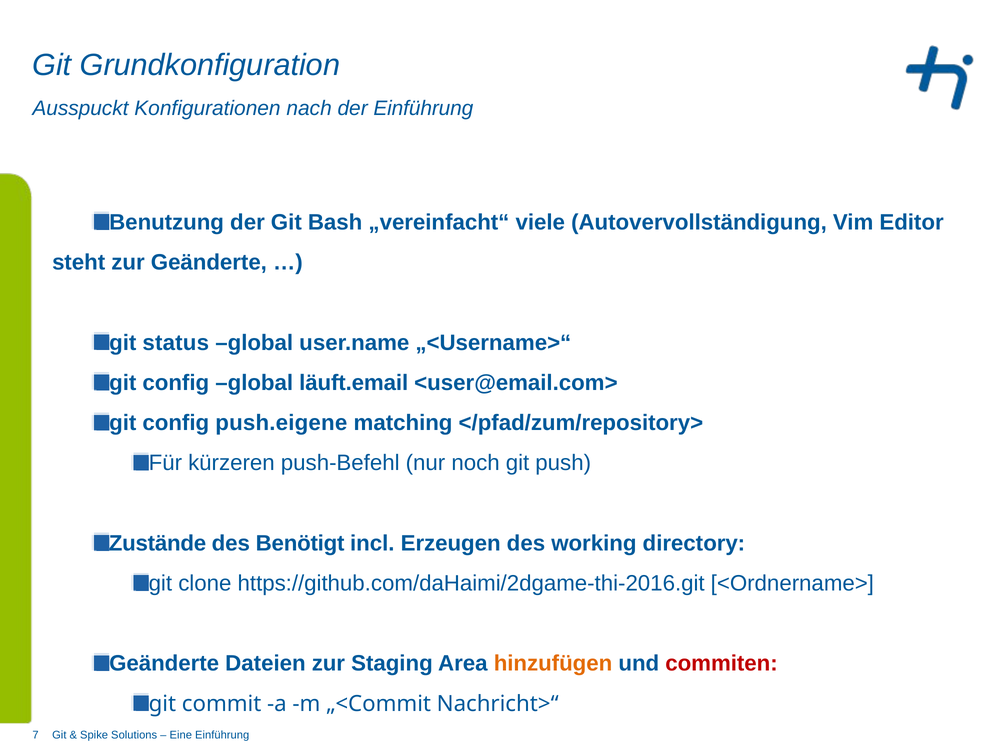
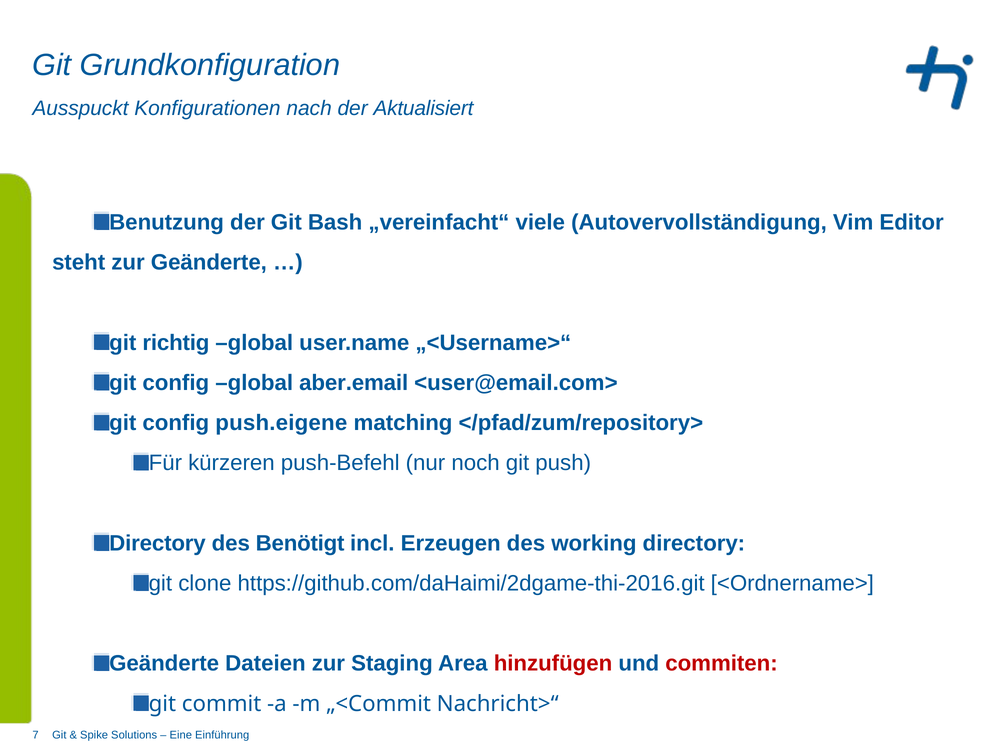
der Einführung: Einführung -> Aktualisiert
status: status -> richtig
läuft.email: läuft.email -> aber.email
Zustände at (158, 543): Zustände -> Directory
hinzufügen colour: orange -> red
